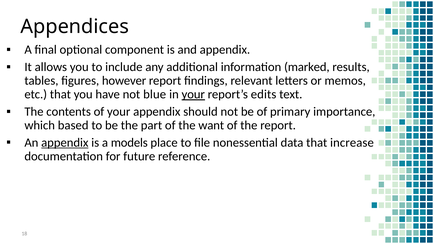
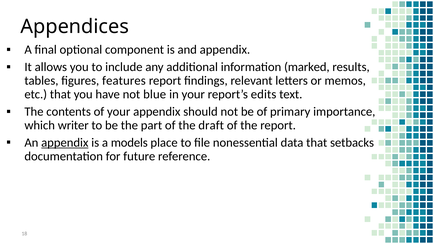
however: however -> features
your at (193, 94) underline: present -> none
based: based -> writer
want: want -> draft
increase: increase -> setbacks
